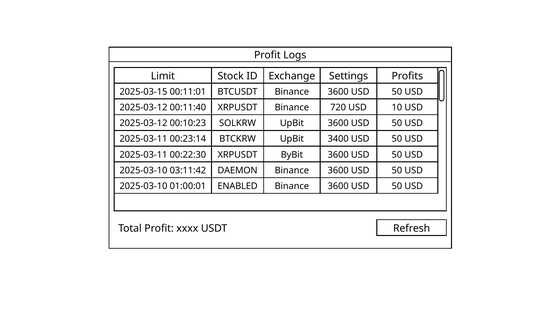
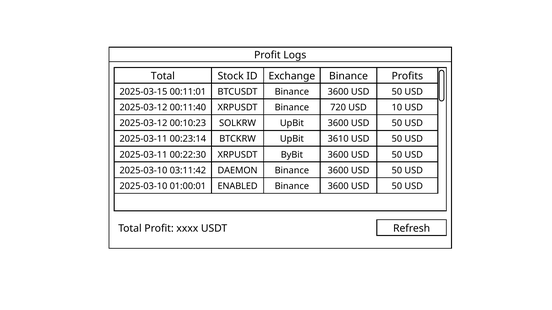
Limit at (163, 76): Limit -> Total
Exchange Settings: Settings -> Binance
3400: 3400 -> 3610
